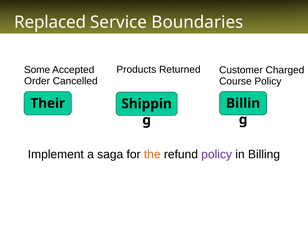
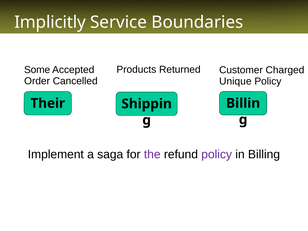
Replaced: Replaced -> Implicitly
Course: Course -> Unique
the colour: orange -> purple
